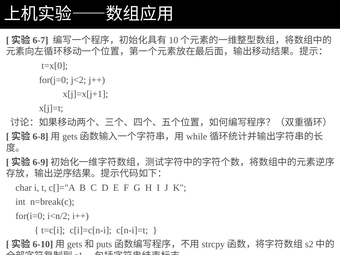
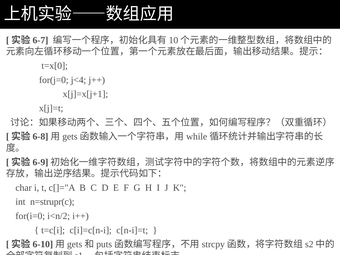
j<2: j<2 -> j<4
n=break(c: n=break(c -> n=strupr(c
